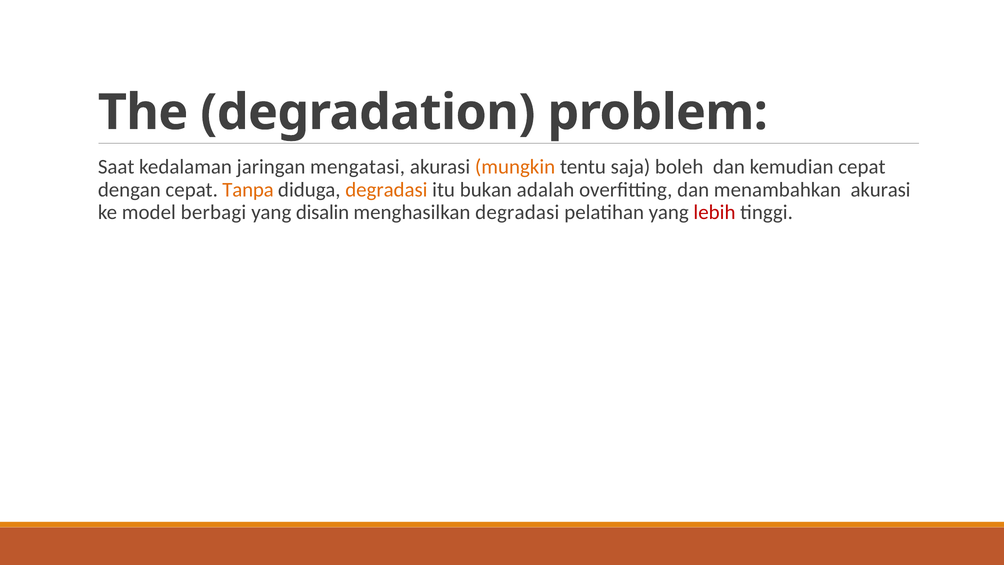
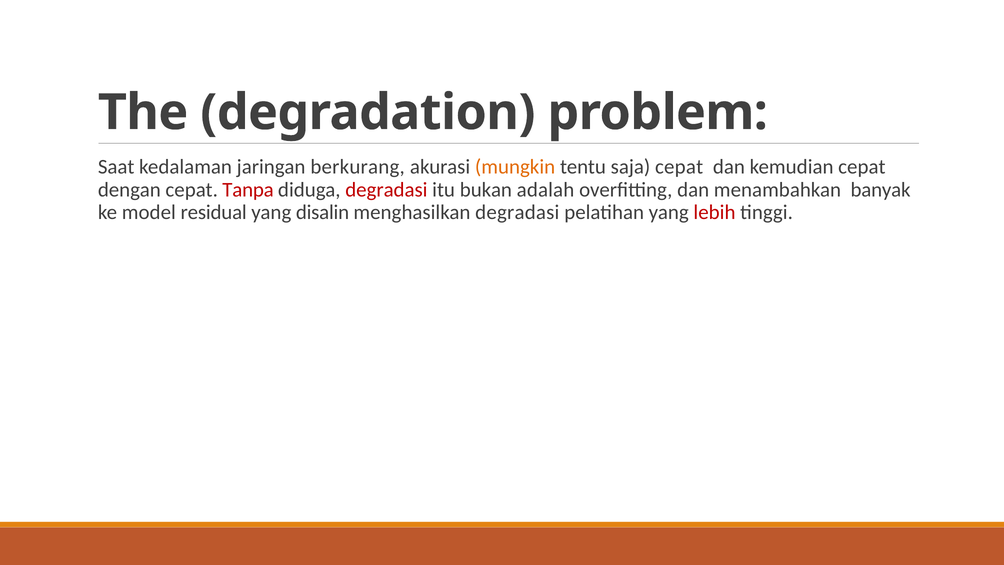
mengatasi: mengatasi -> berkurang
saja boleh: boleh -> cepat
Tanpa colour: orange -> red
degradasi at (386, 190) colour: orange -> red
menambahkan akurasi: akurasi -> banyak
berbagi: berbagi -> residual
